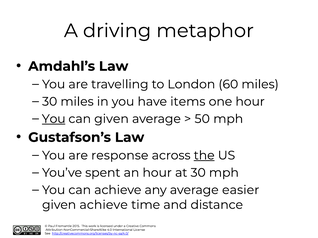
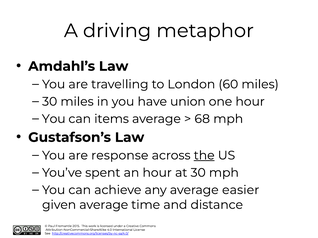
items: items -> union
You at (54, 119) underline: present -> none
can given: given -> items
50: 50 -> 68
given achieve: achieve -> average
